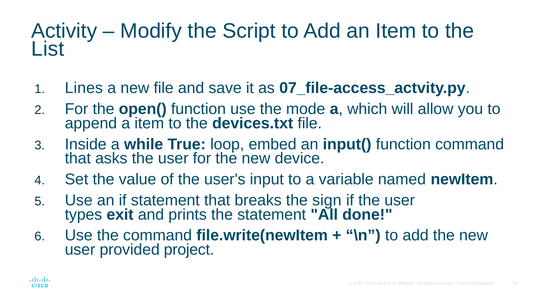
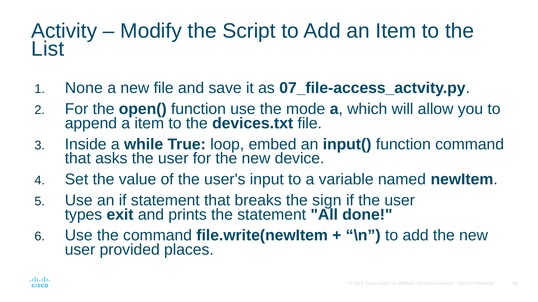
Lines: Lines -> None
project: project -> places
